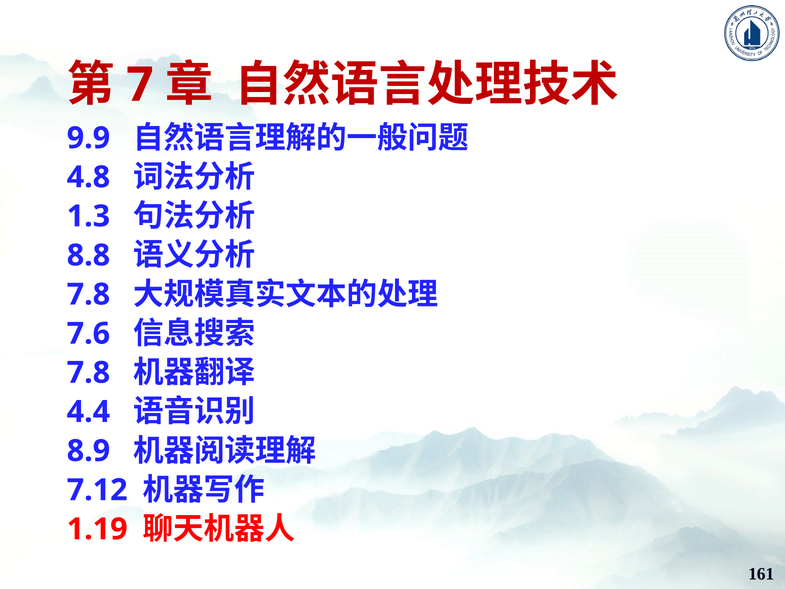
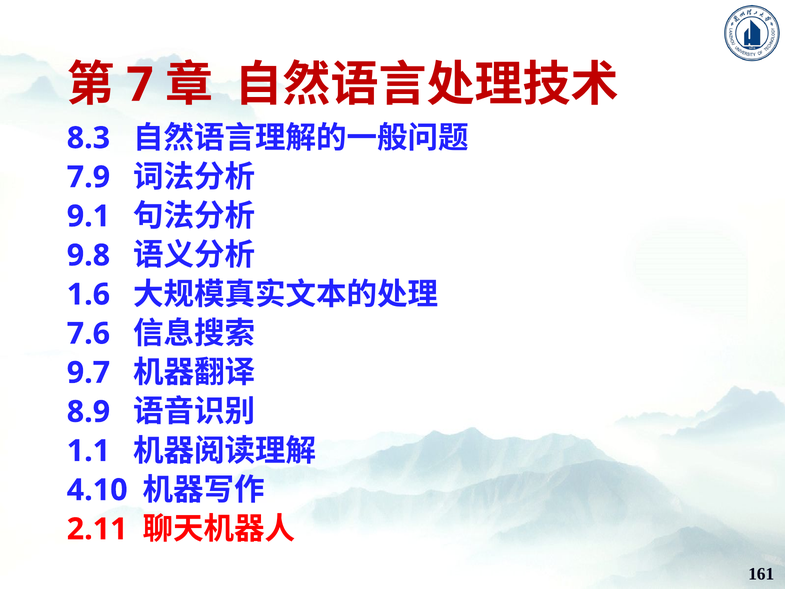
9.9: 9.9 -> 8.3
4.8: 4.8 -> 7.9
1.3: 1.3 -> 9.1
8.8: 8.8 -> 9.8
7.8 at (88, 294): 7.8 -> 1.6
7.8 at (88, 373): 7.8 -> 9.7
4.4: 4.4 -> 8.9
8.9: 8.9 -> 1.1
7.12: 7.12 -> 4.10
1.19: 1.19 -> 2.11
